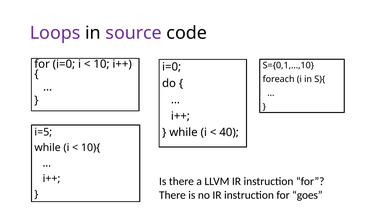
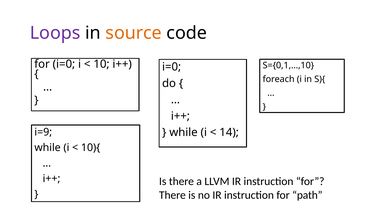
source colour: purple -> orange
i=5: i=5 -> i=9
40: 40 -> 14
goes: goes -> path
